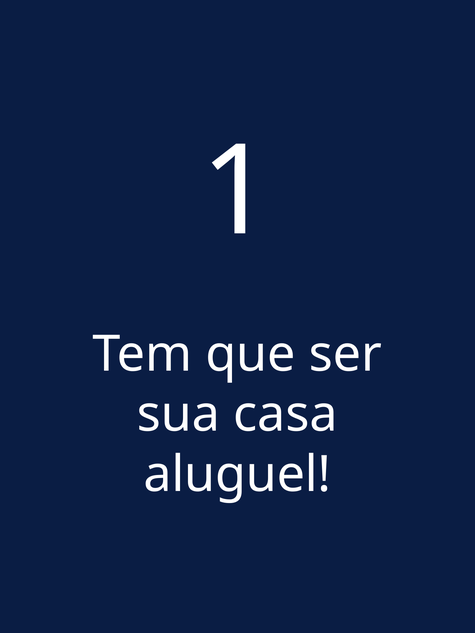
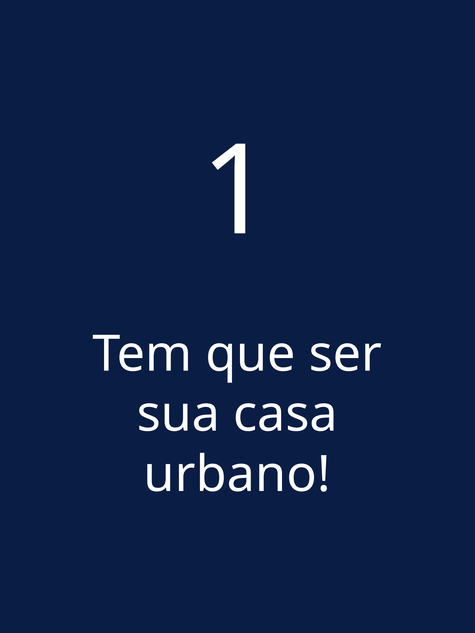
aluguel: aluguel -> urbano
